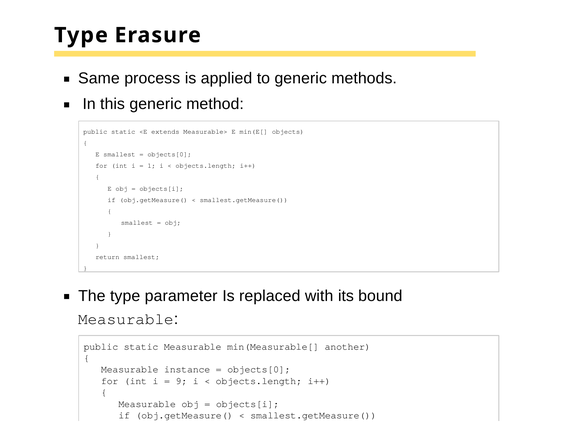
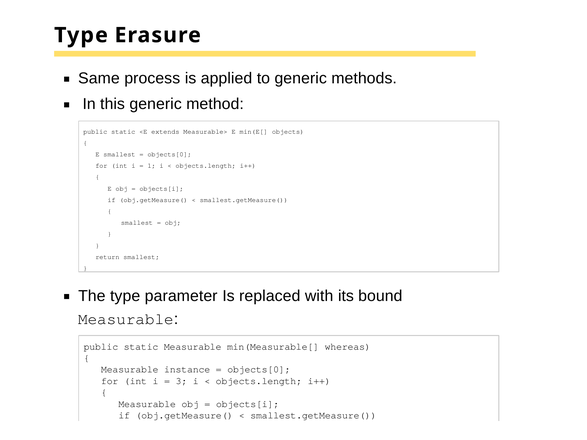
another: another -> whereas
9: 9 -> 3
